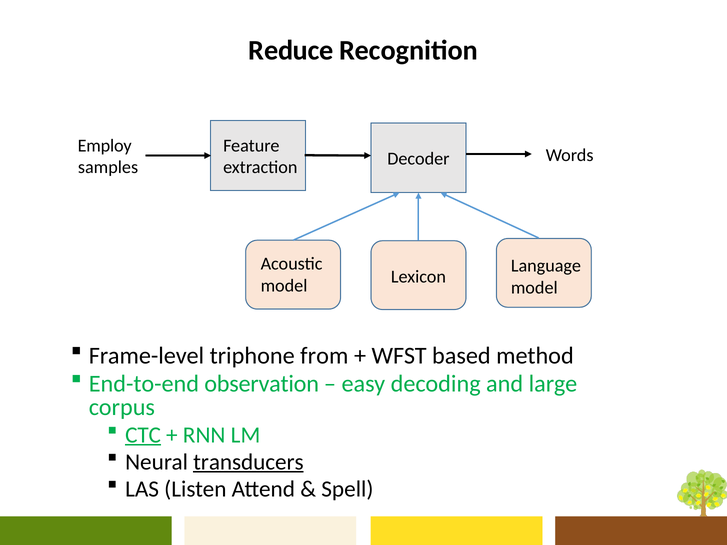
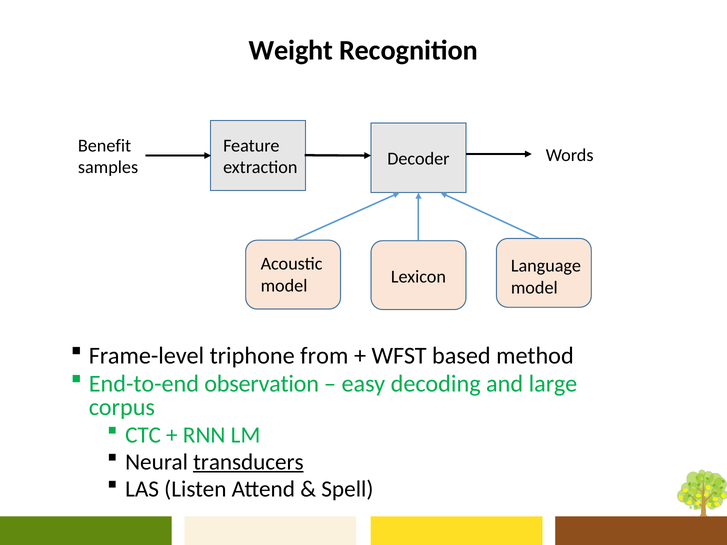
Reduce: Reduce -> Weight
Employ: Employ -> Benefit
CTC underline: present -> none
